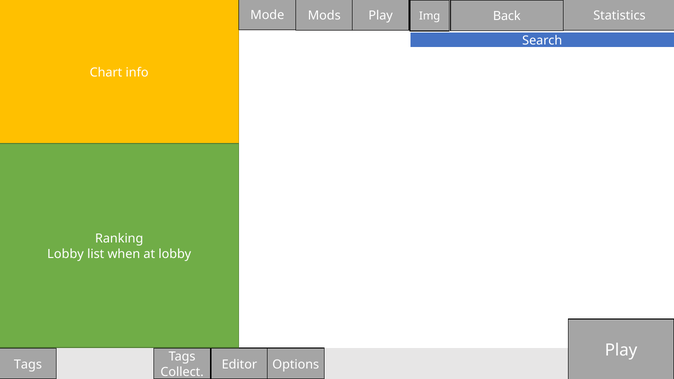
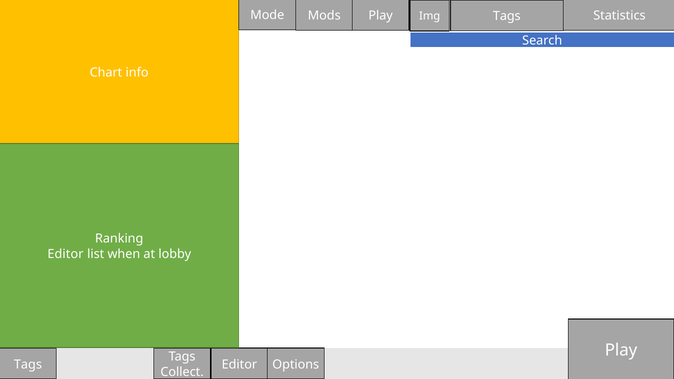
Img Back: Back -> Tags
Lobby at (66, 254): Lobby -> Editor
